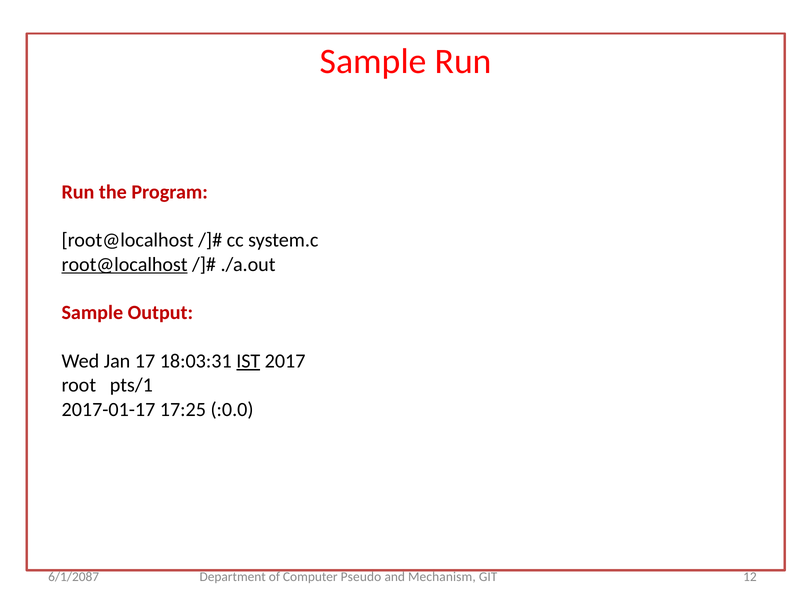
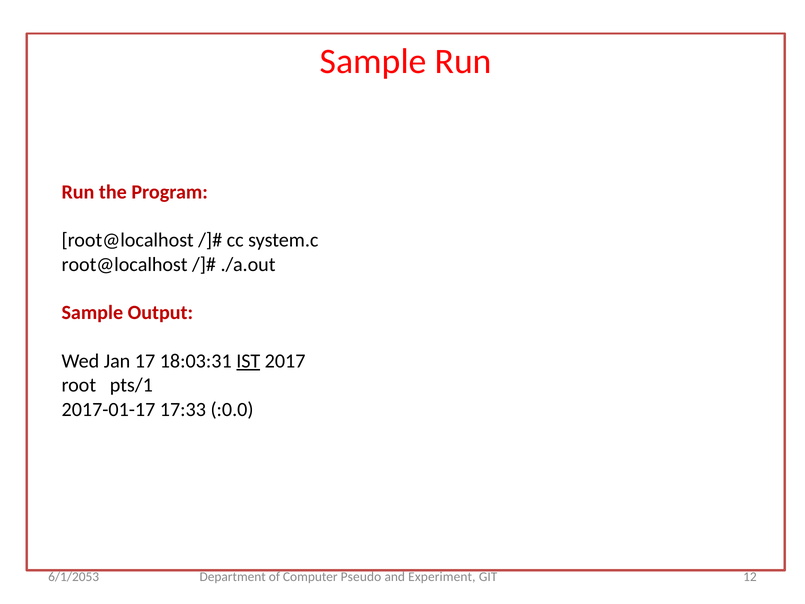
root@localhost at (125, 264) underline: present -> none
17:25: 17:25 -> 17:33
6/1/2087: 6/1/2087 -> 6/1/2053
Mechanism: Mechanism -> Experiment
